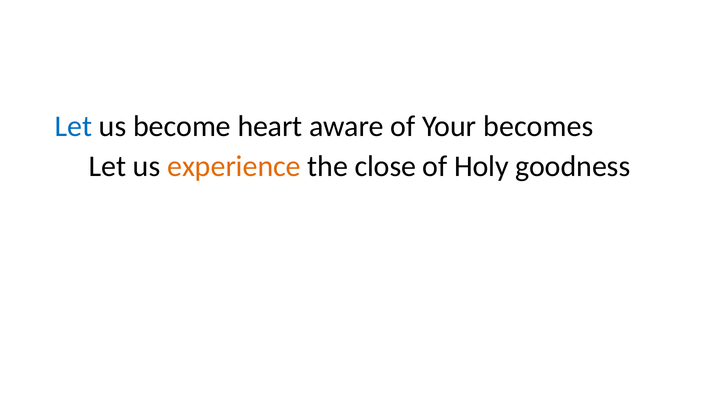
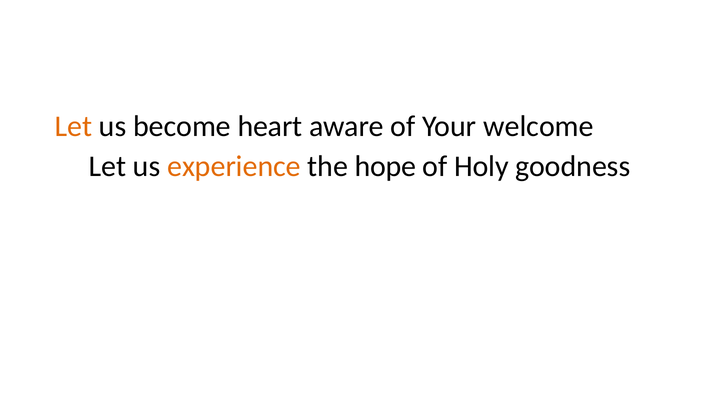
Let at (74, 127) colour: blue -> orange
becomes: becomes -> welcome
close: close -> hope
